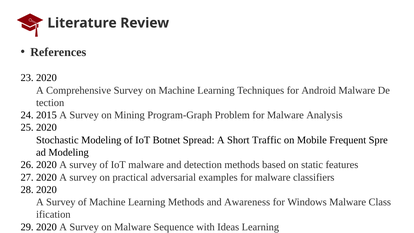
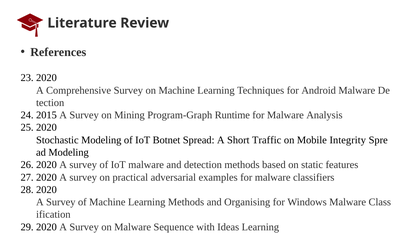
Problem: Problem -> Runtime
Frequent: Frequent -> Integrity
Awareness: Awareness -> Organising
